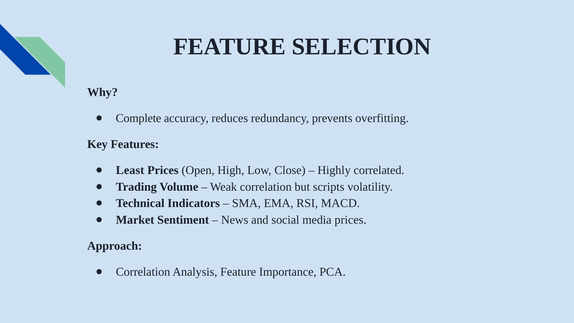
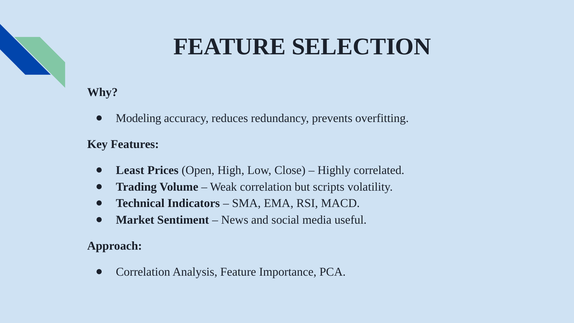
Complete: Complete -> Modeling
media prices: prices -> useful
